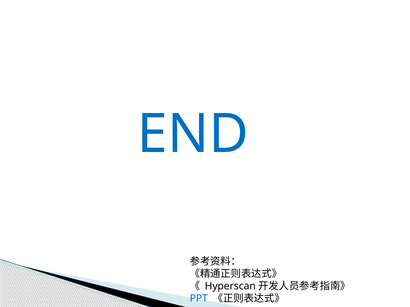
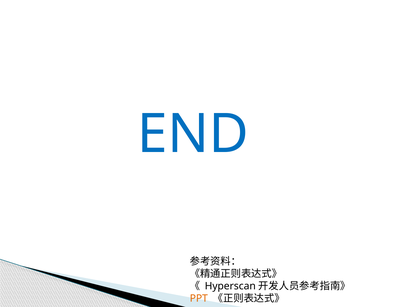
PPT colour: blue -> orange
